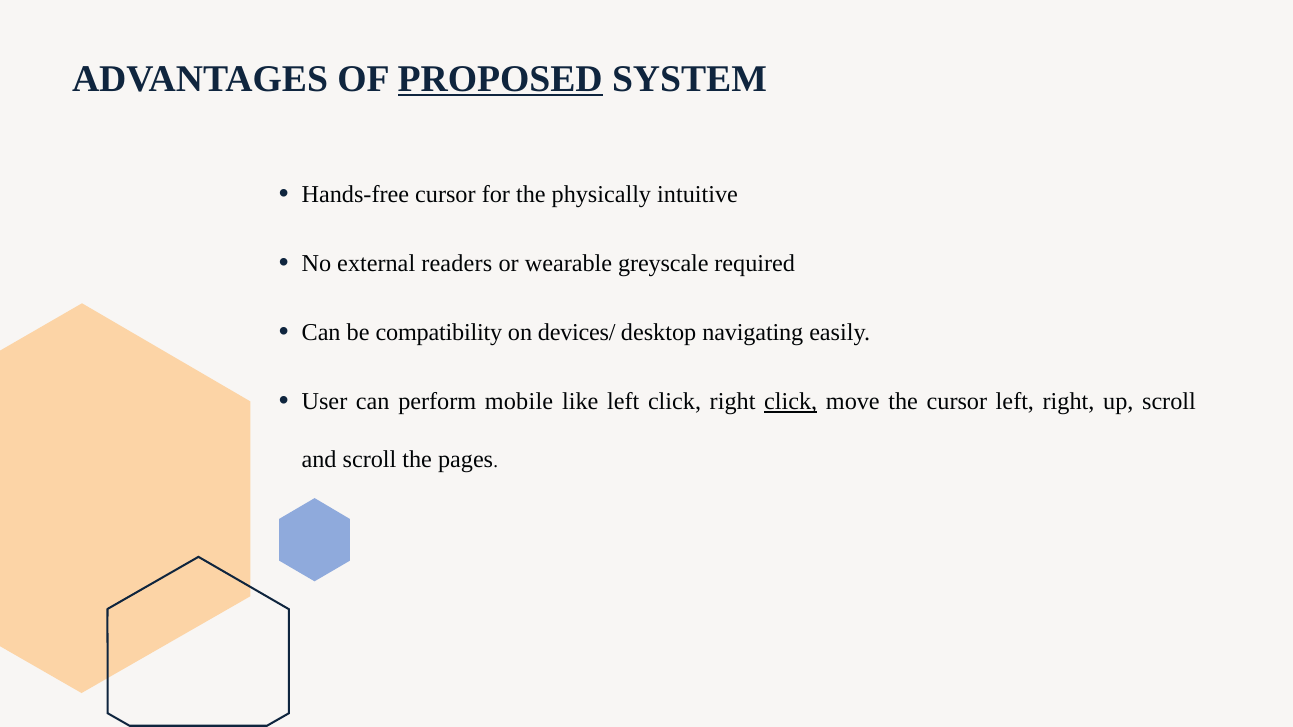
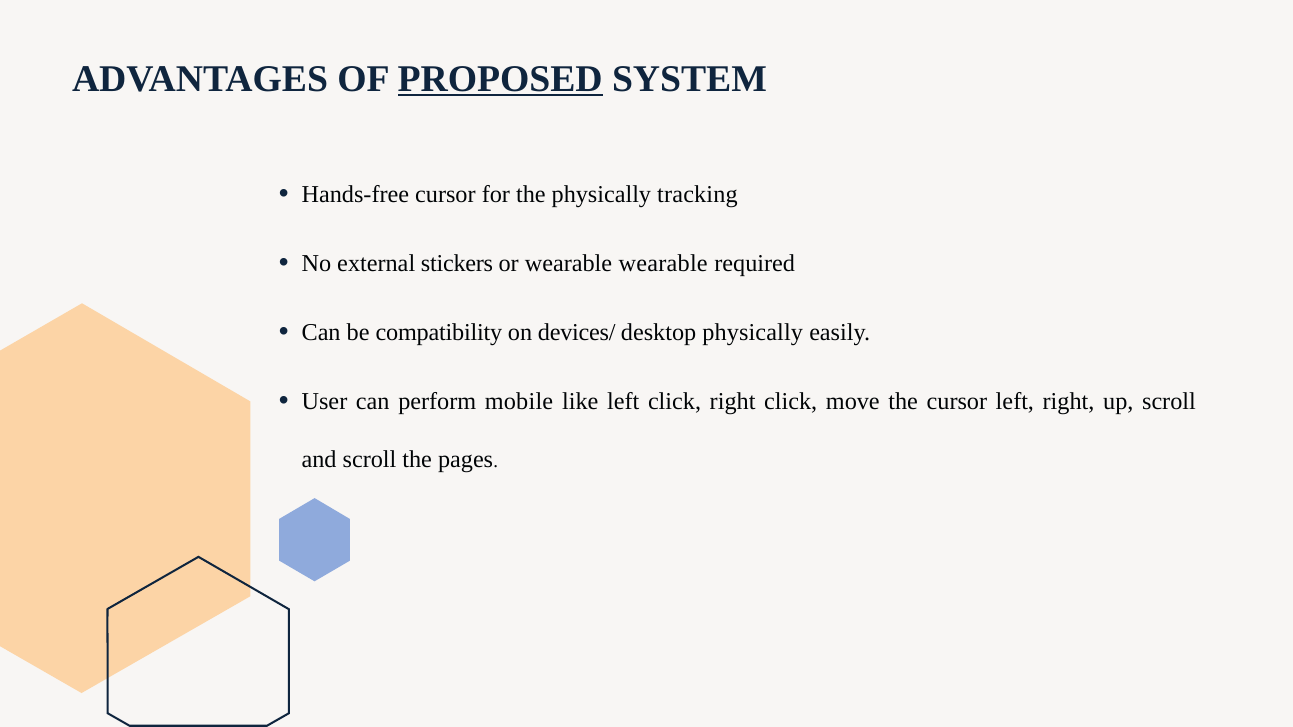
intuitive: intuitive -> tracking
readers: readers -> stickers
wearable greyscale: greyscale -> wearable
desktop navigating: navigating -> physically
click at (791, 402) underline: present -> none
